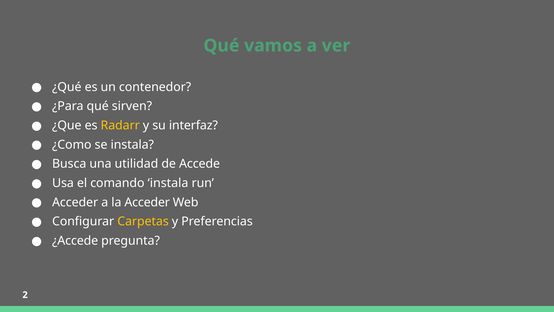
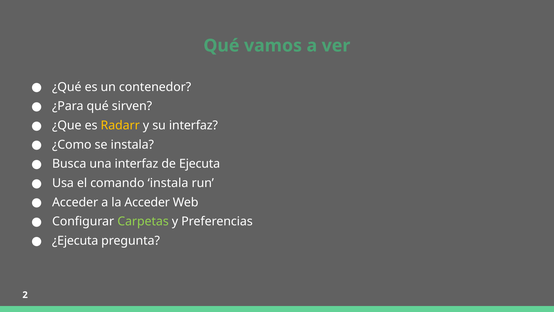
una utilidad: utilidad -> interfaz
Accede: Accede -> Ejecuta
Carpetas colour: yellow -> light green
¿Accede: ¿Accede -> ¿Ejecuta
